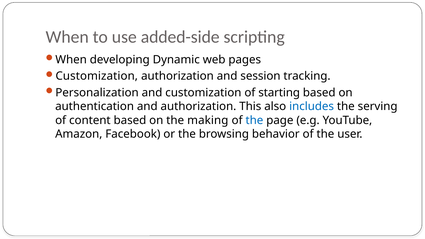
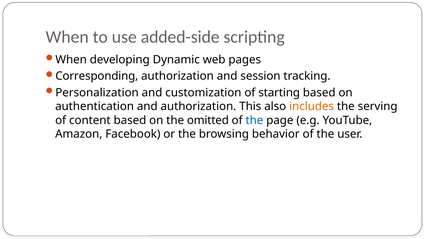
Customization at (97, 76): Customization -> Corresponding
includes colour: blue -> orange
making: making -> omitted
